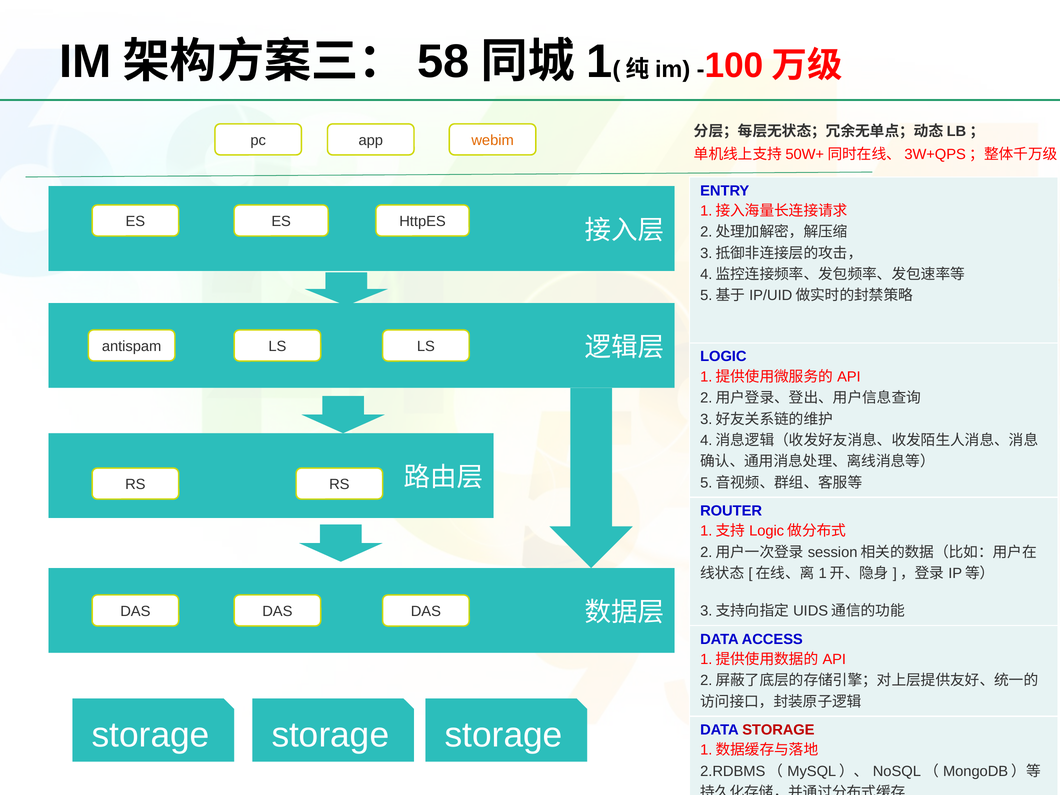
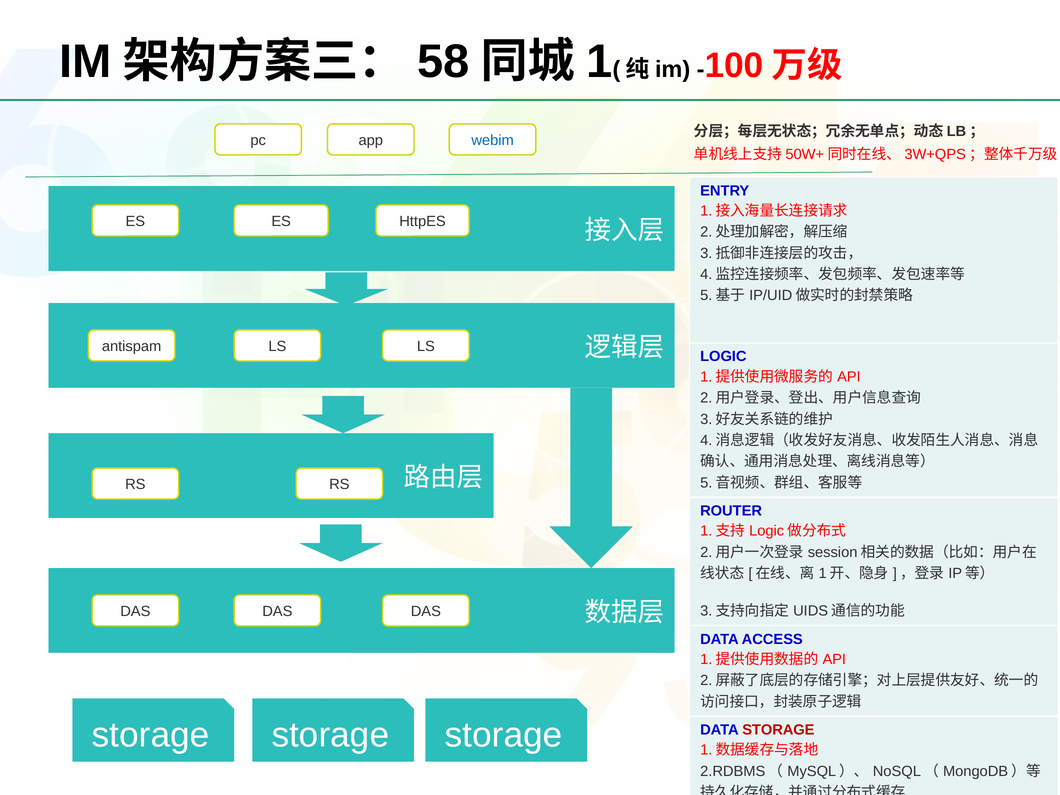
webim colour: orange -> blue
